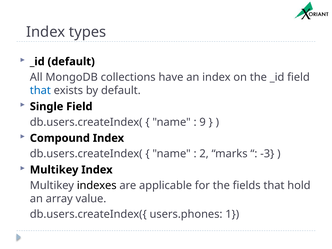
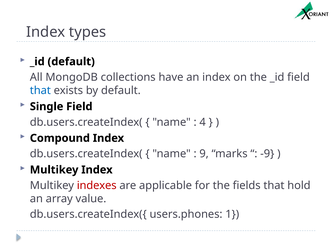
9: 9 -> 4
2: 2 -> 9
-3: -3 -> -9
indexes colour: black -> red
